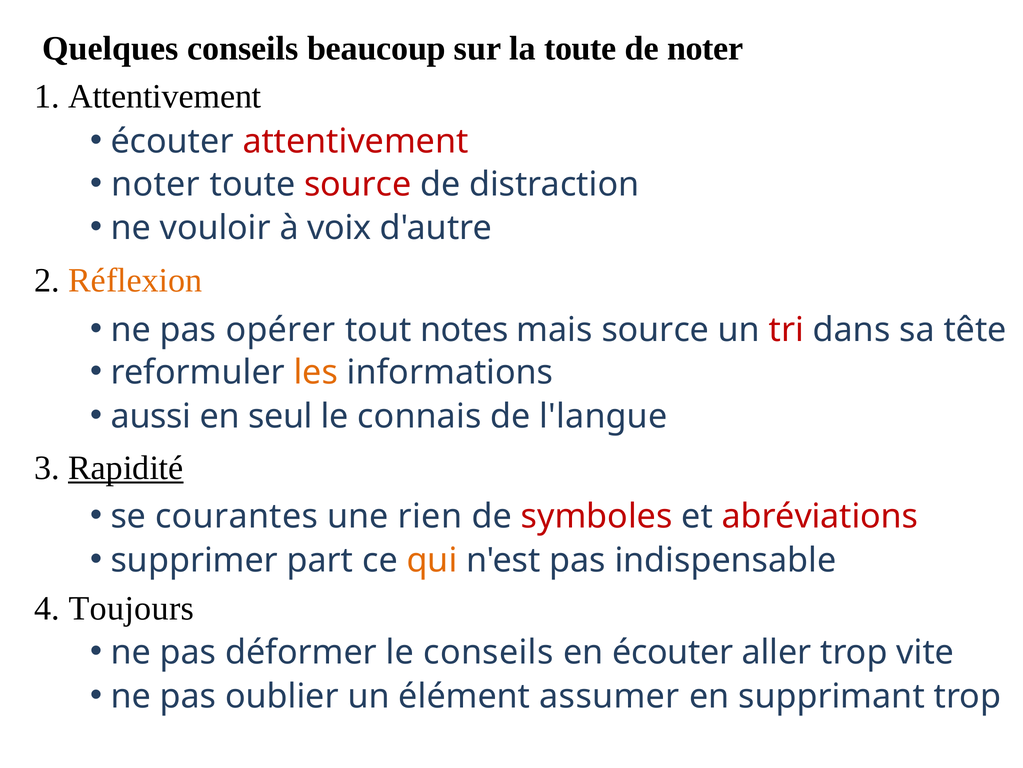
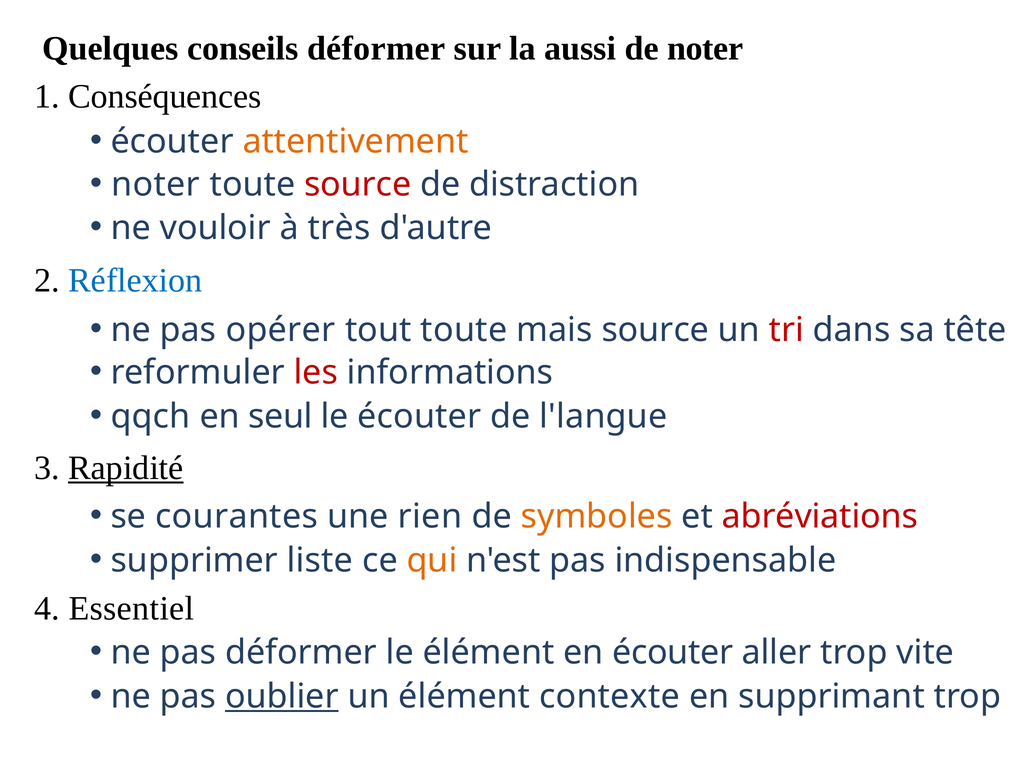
conseils beaucoup: beaucoup -> déformer
la toute: toute -> aussi
1 Attentivement: Attentivement -> Conséquences
attentivement at (356, 141) colour: red -> orange
voix: voix -> très
Réflexion colour: orange -> blue
tout notes: notes -> toute
les colour: orange -> red
aussi: aussi -> qqch
le connais: connais -> écouter
symboles colour: red -> orange
part: part -> liste
Toujours: Toujours -> Essentiel
le conseils: conseils -> élément
oublier underline: none -> present
assumer: assumer -> contexte
